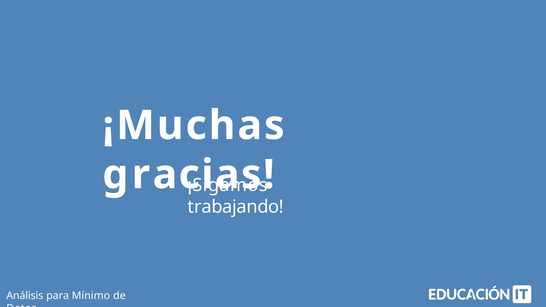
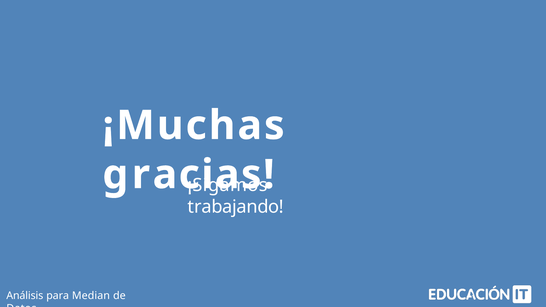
Mínimo: Mínimo -> Median
